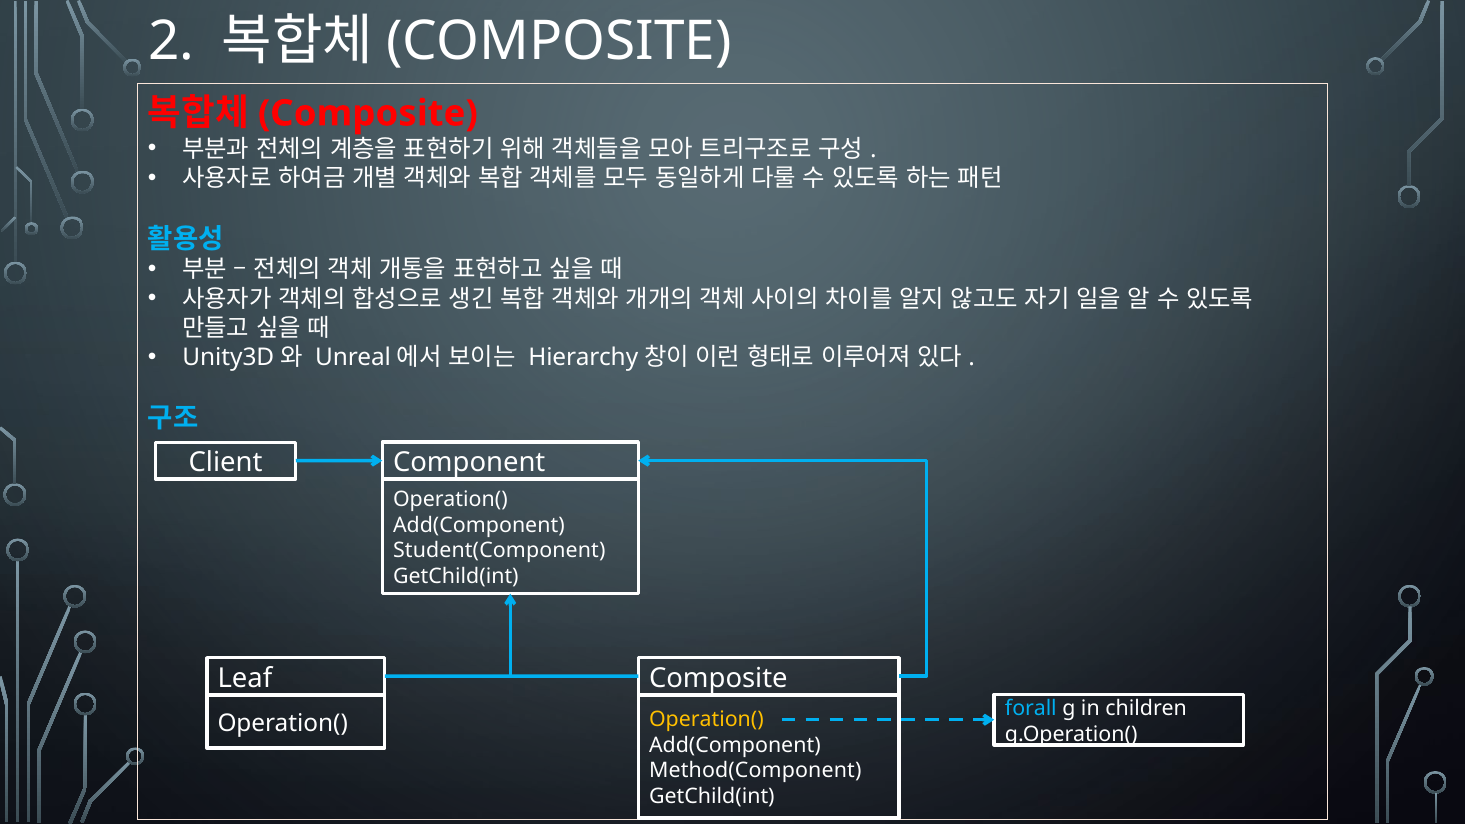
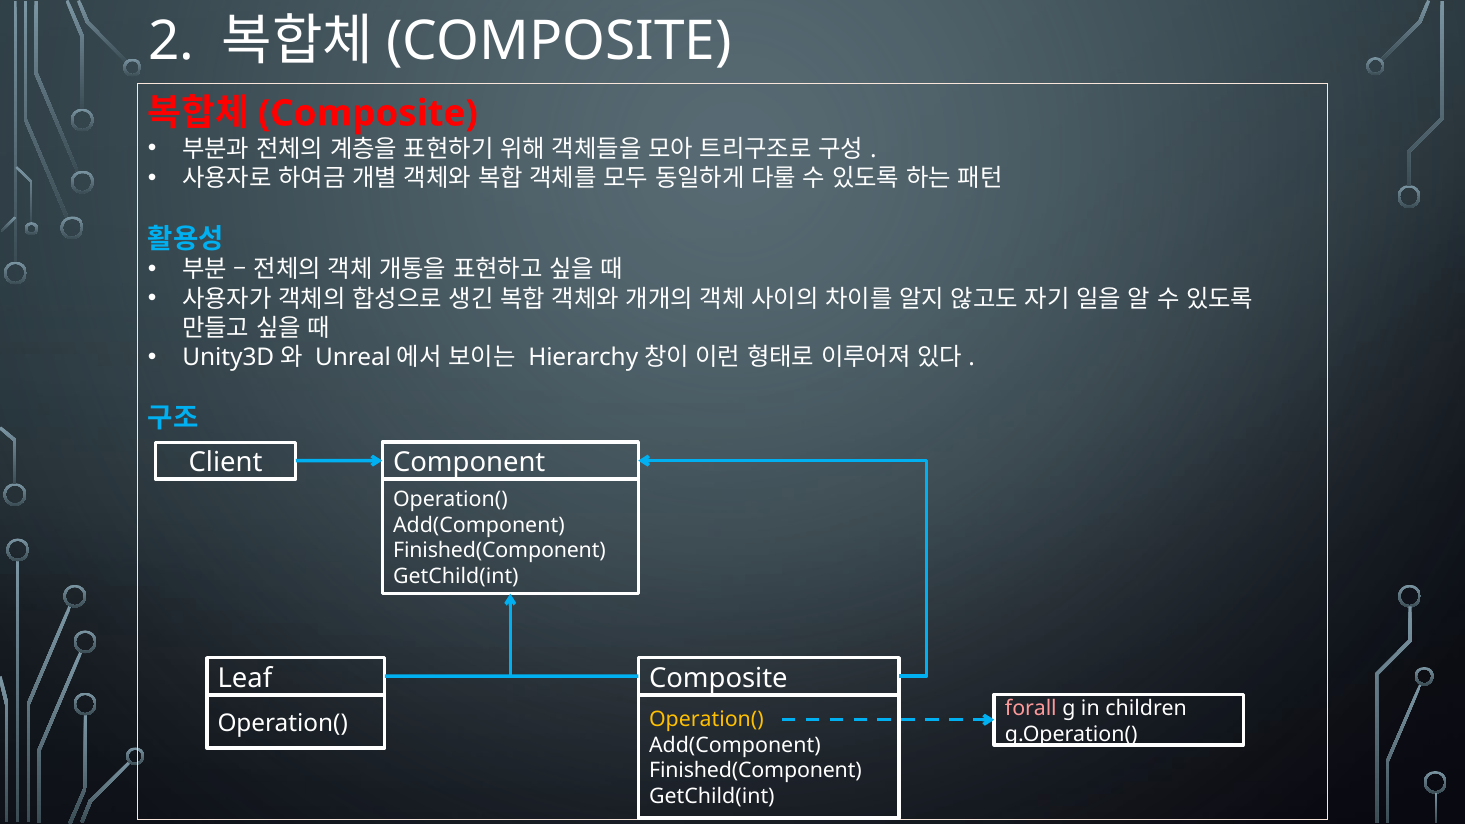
Student(Component at (499, 551): Student(Component -> Finished(Component
forall colour: light blue -> pink
Method(Component at (755, 771): Method(Component -> Finished(Component
